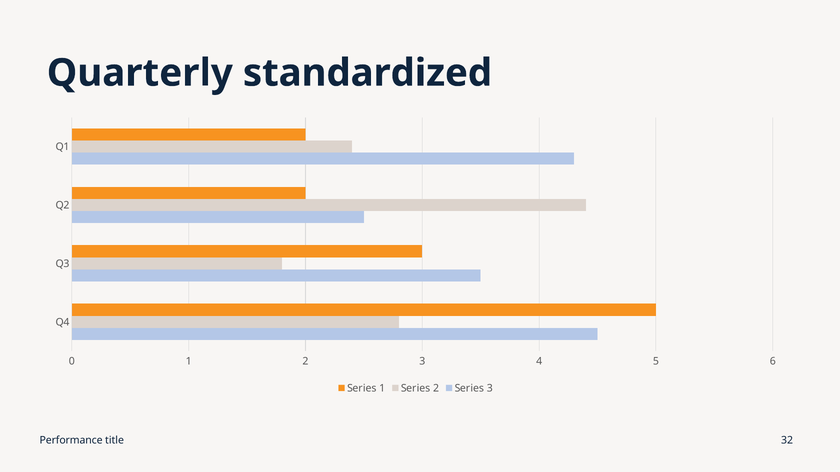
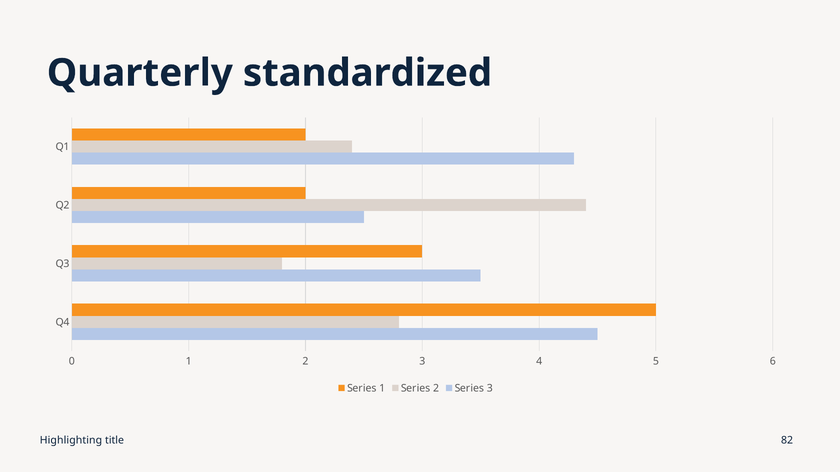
Performance: Performance -> Highlighting
32: 32 -> 82
